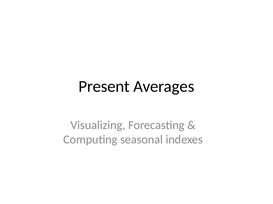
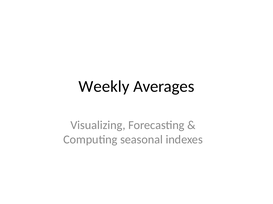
Present: Present -> Weekly
